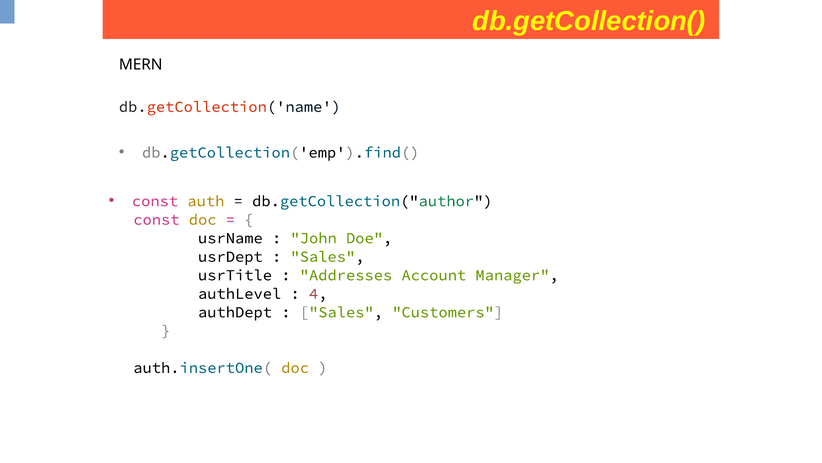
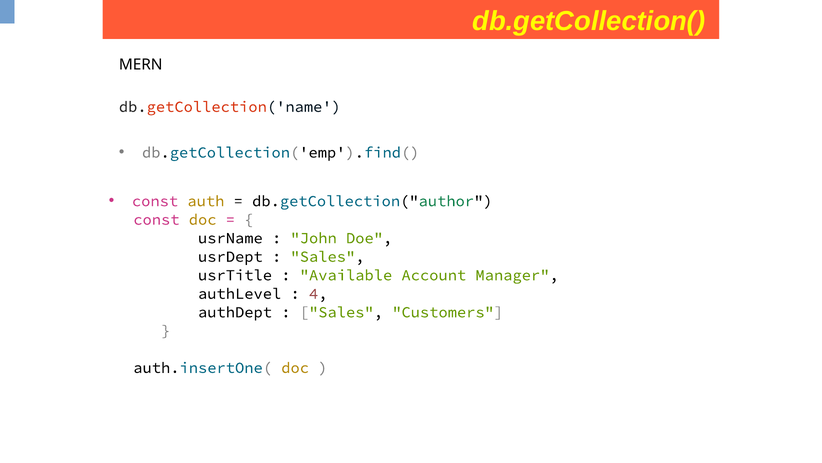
Addresses: Addresses -> Available
